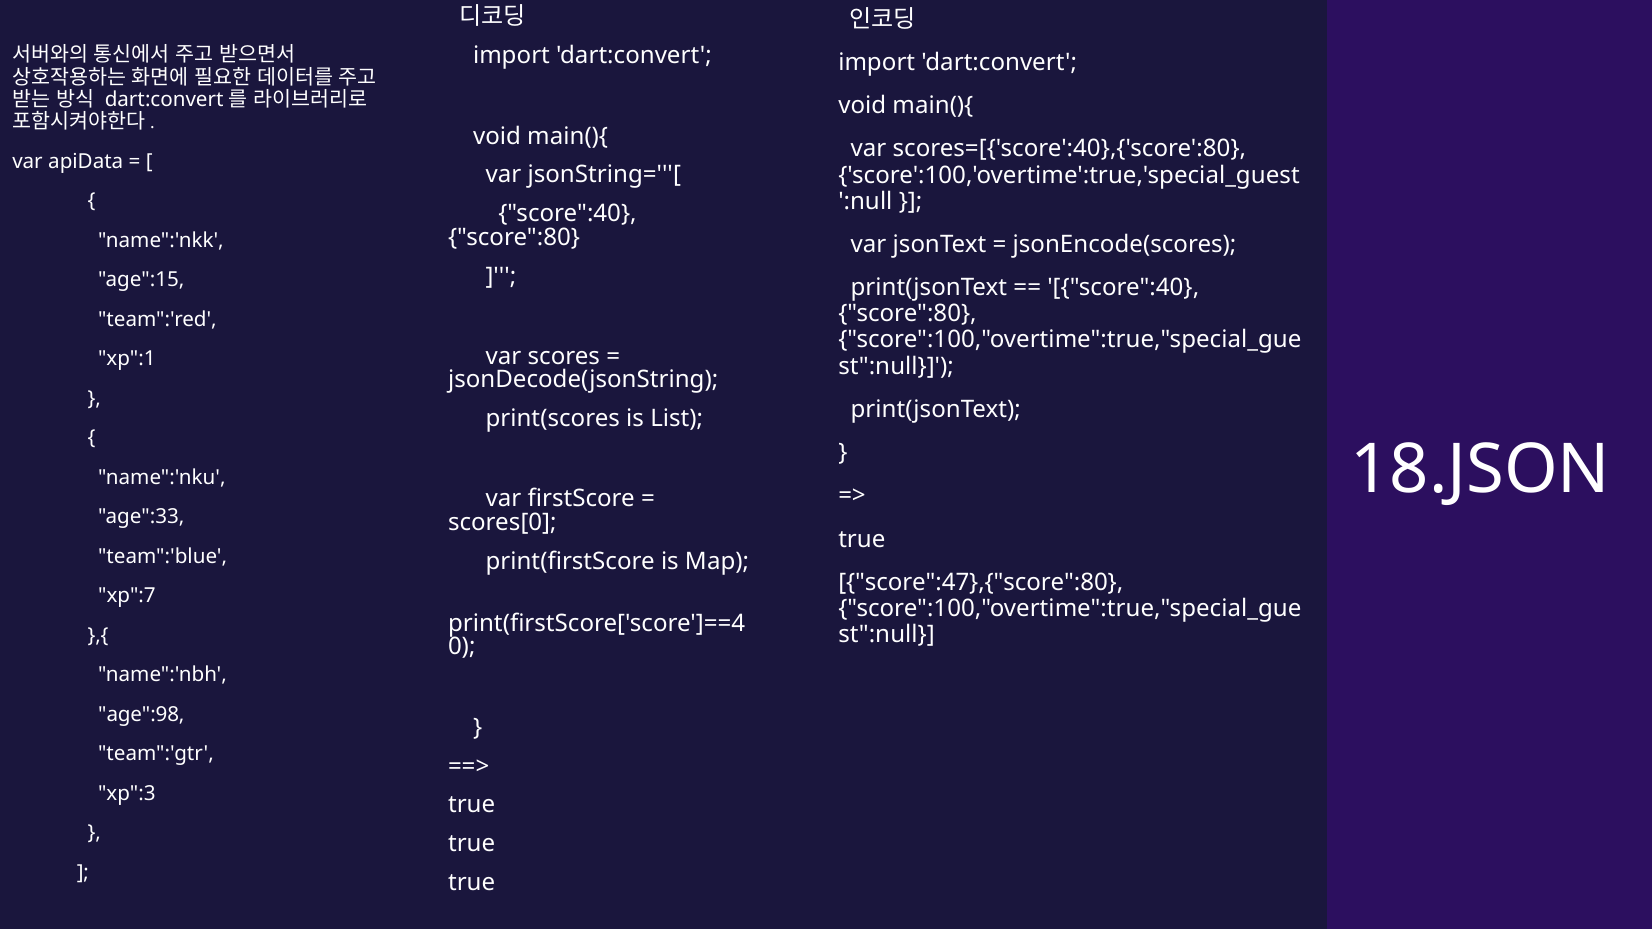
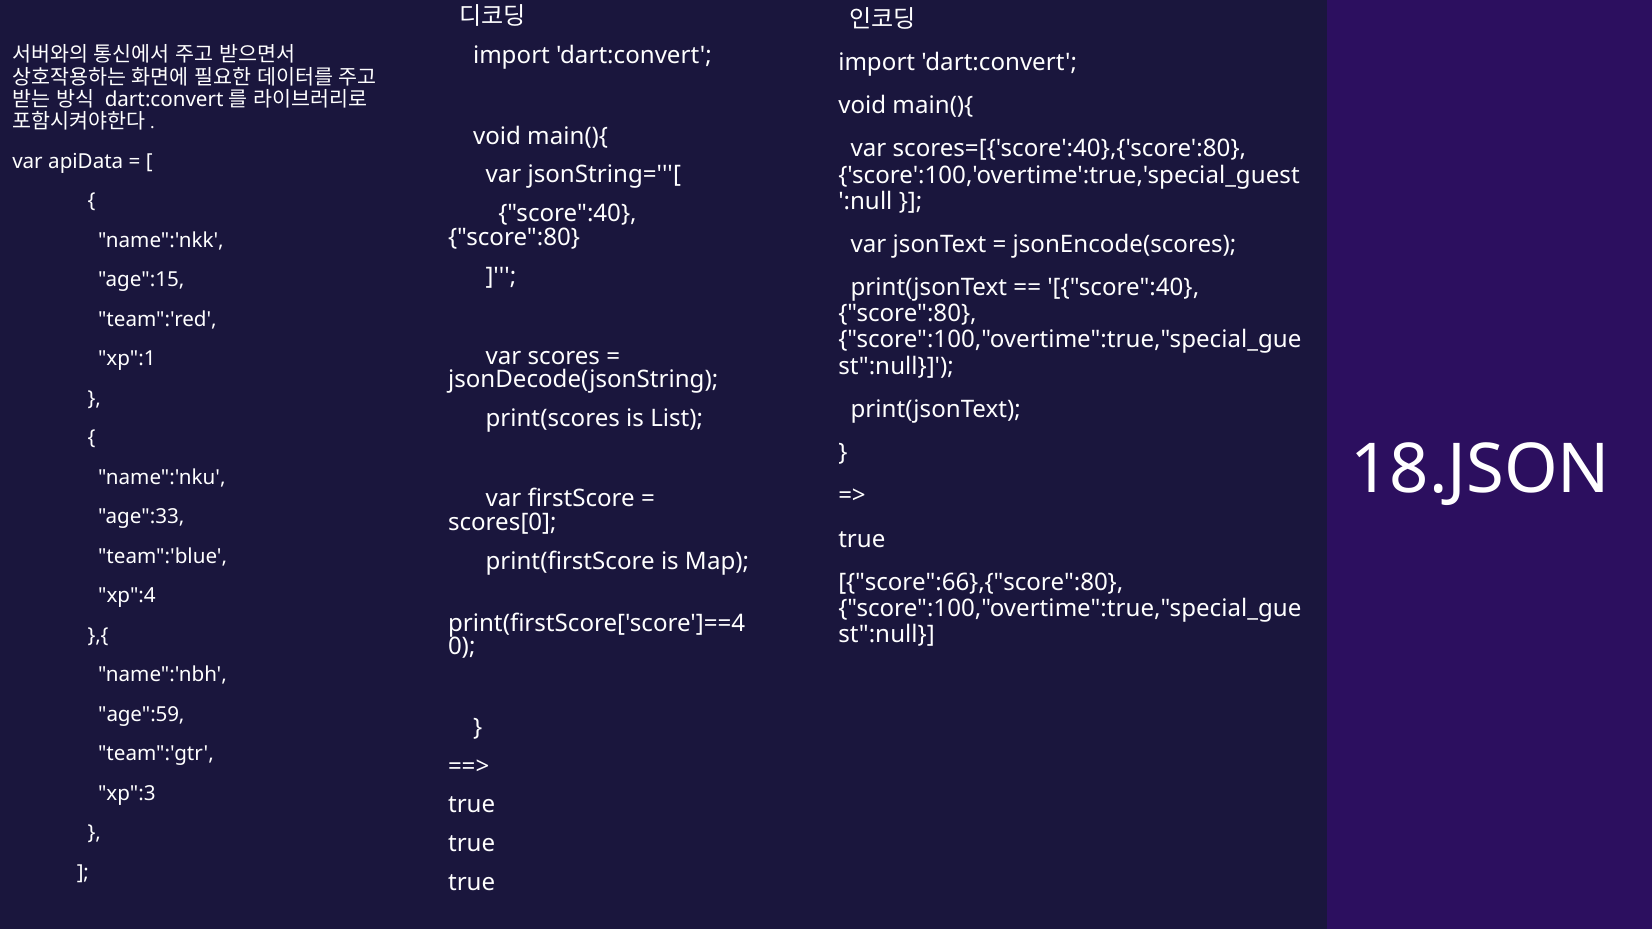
score":47},{"score":80: score":47},{"score":80 -> score":66},{"score":80
xp":7: xp":7 -> xp":4
age":98: age":98 -> age":59
